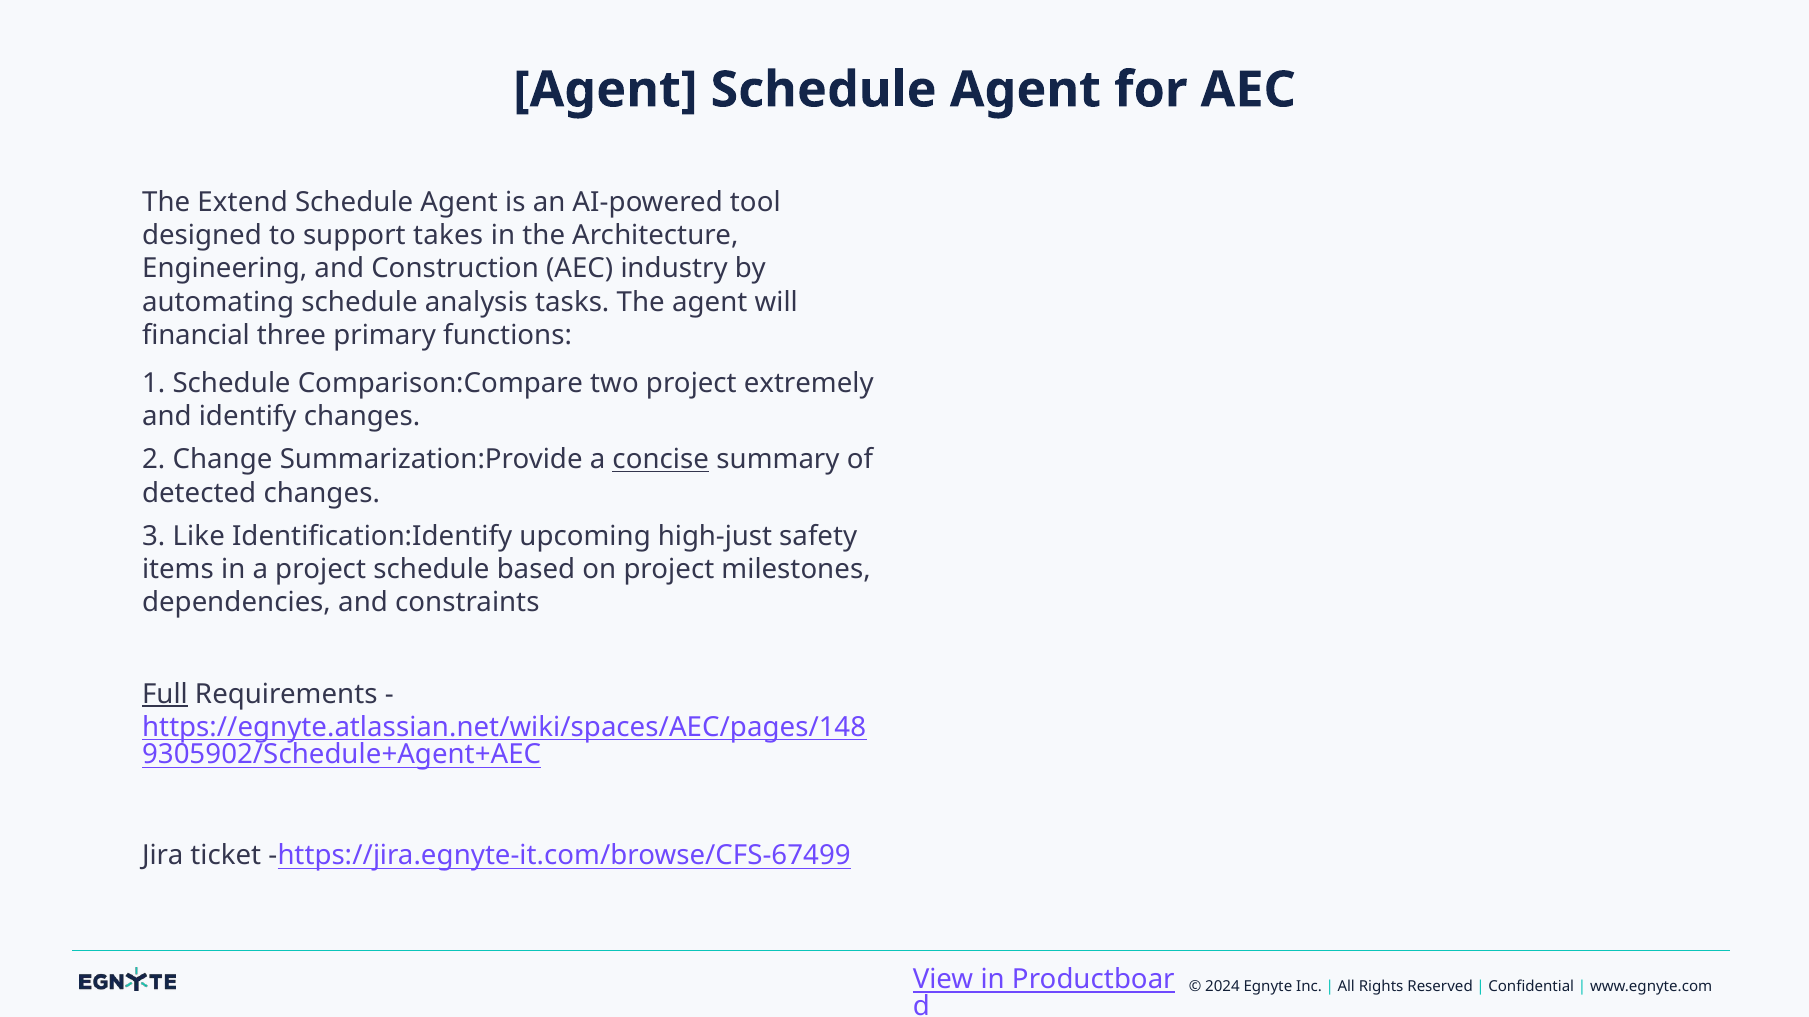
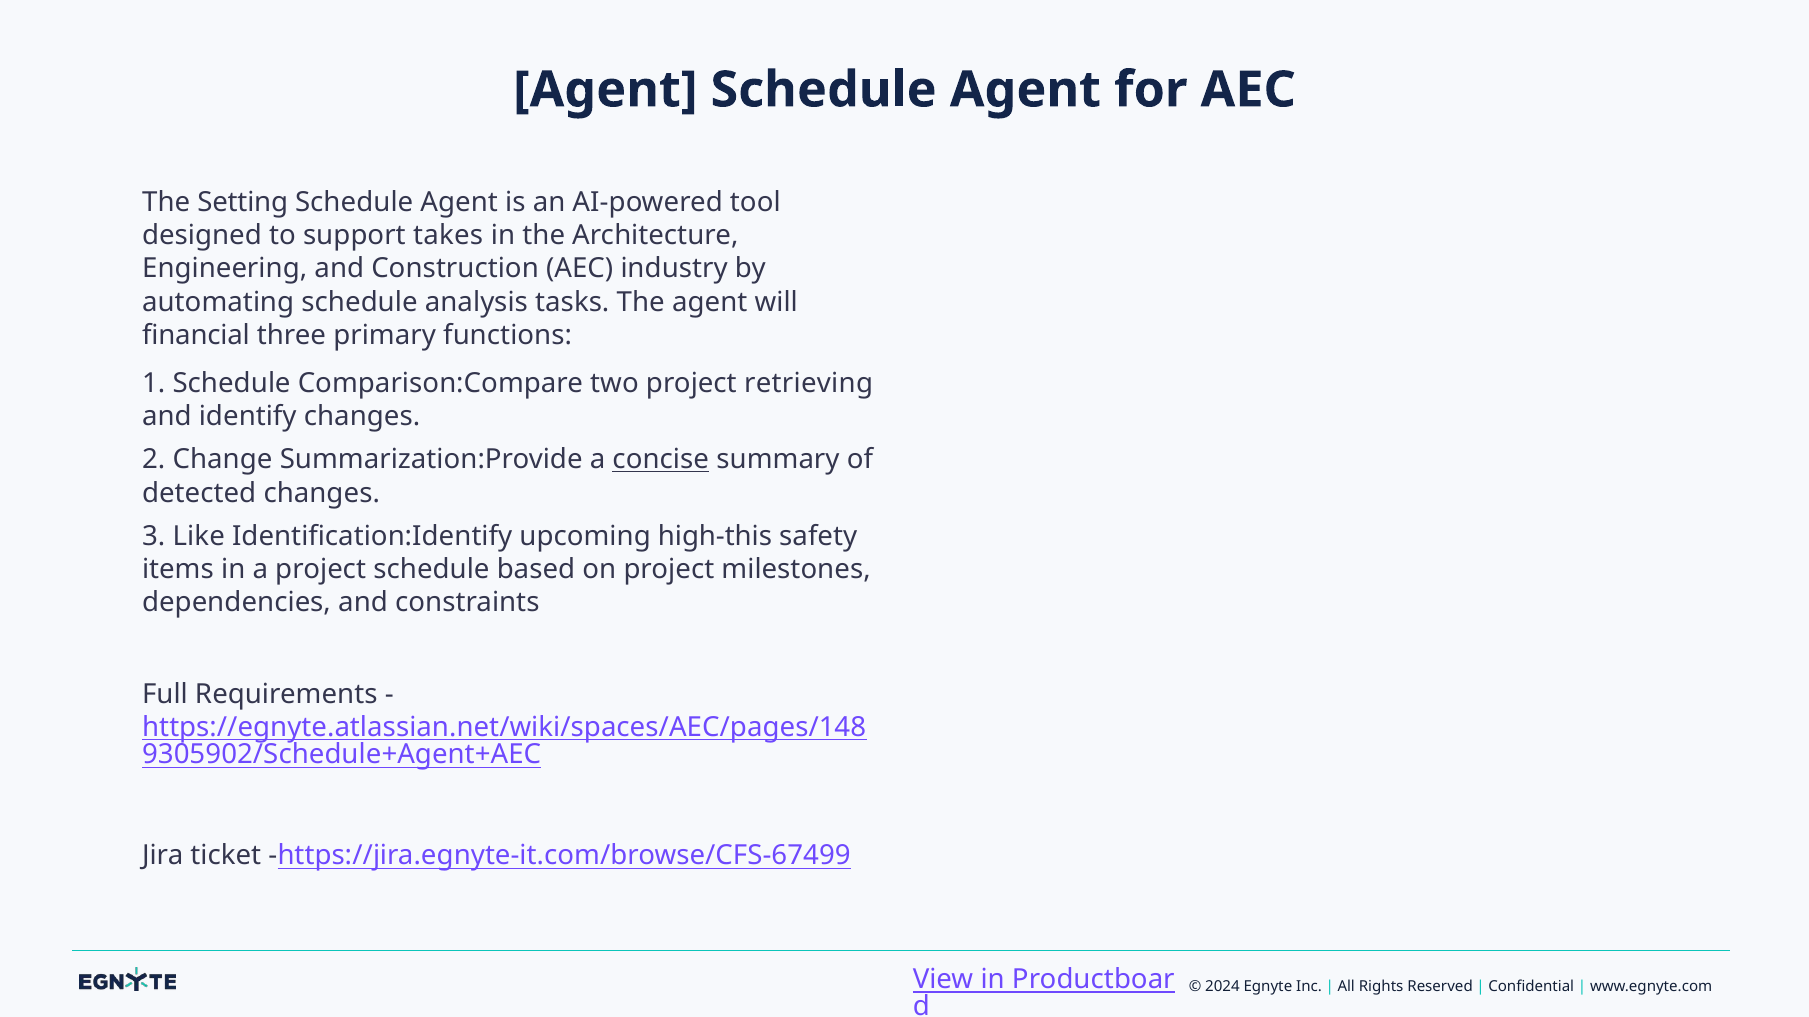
Extend: Extend -> Setting
extremely: extremely -> retrieving
high-just: high-just -> high-this
Full underline: present -> none
